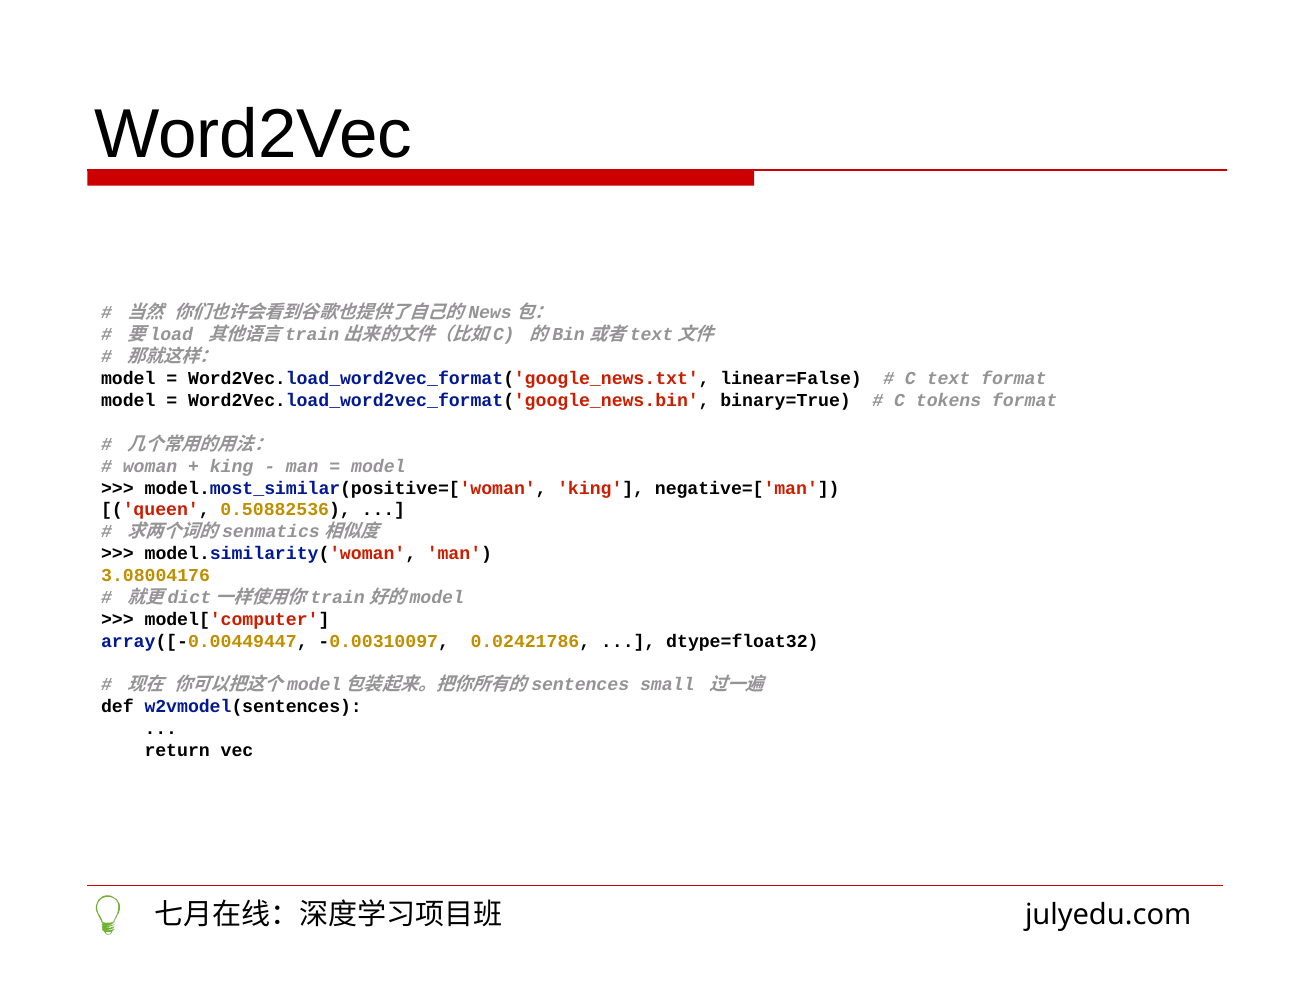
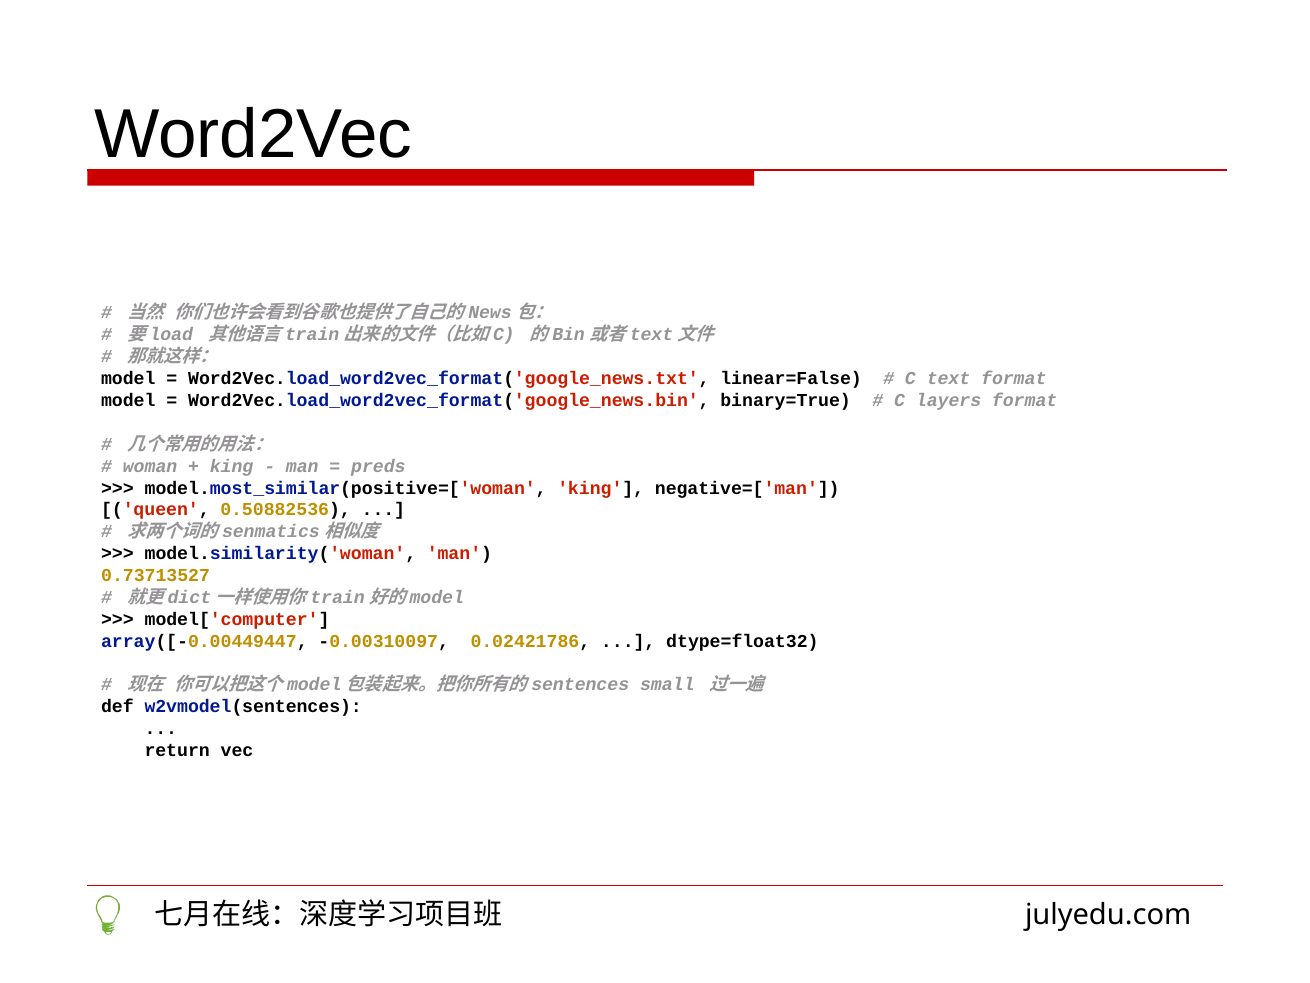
tokens: tokens -> layers
model at (378, 466): model -> preds
3.08004176: 3.08004176 -> 0.73713527
